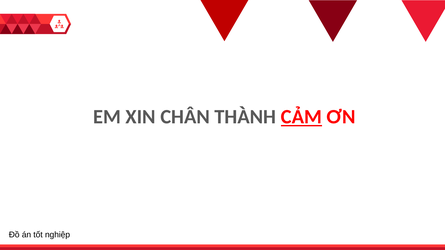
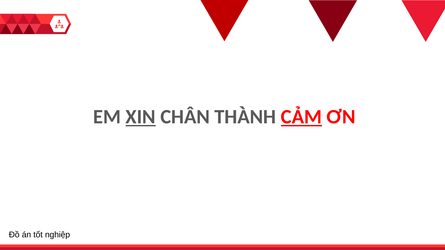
XIN underline: none -> present
